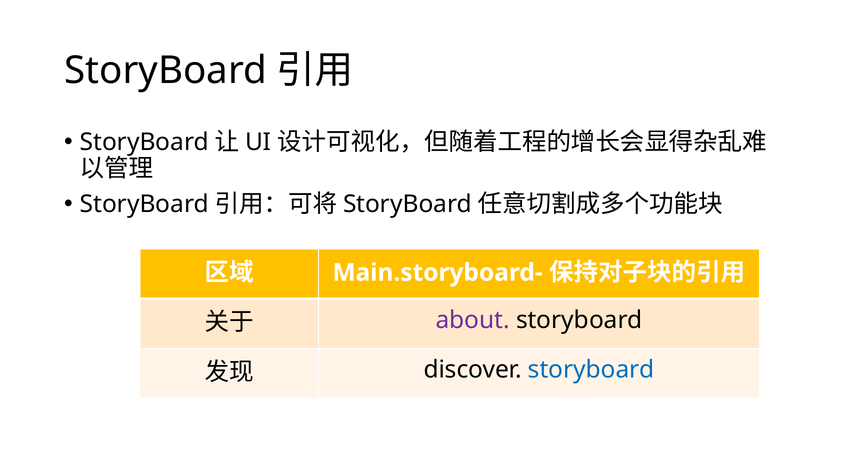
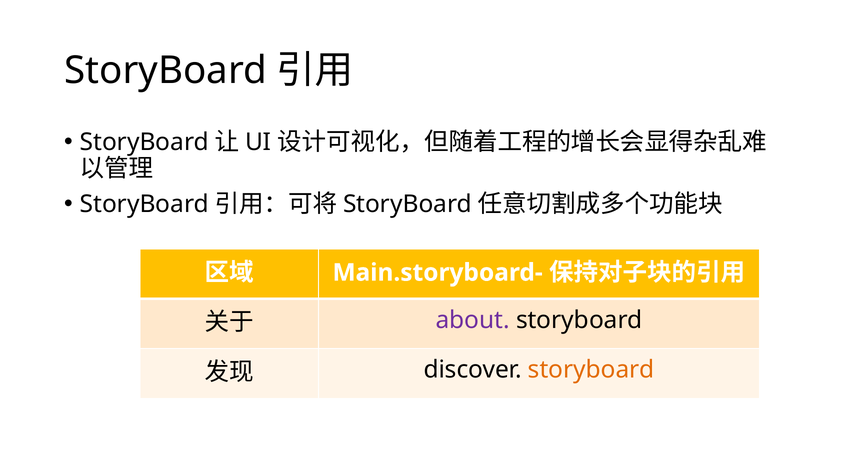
storyboard at (591, 370) colour: blue -> orange
